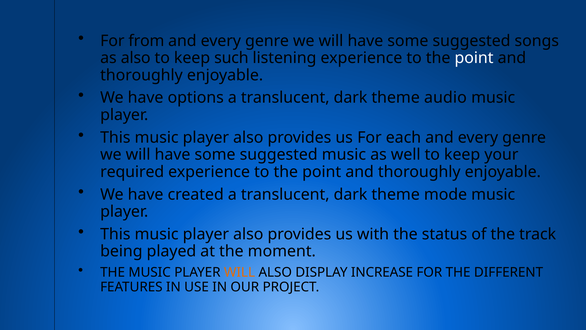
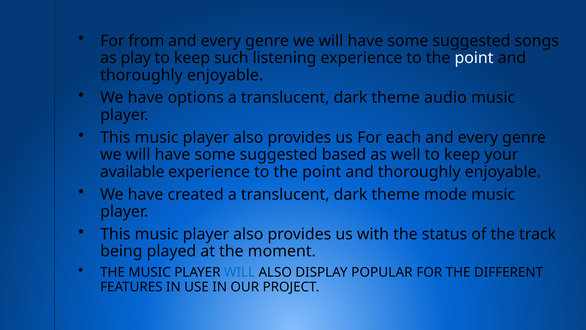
as also: also -> play
suggested music: music -> based
required: required -> available
WILL at (240, 272) colour: orange -> blue
INCREASE: INCREASE -> POPULAR
